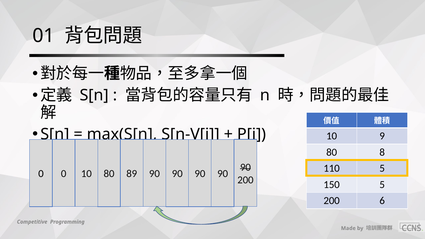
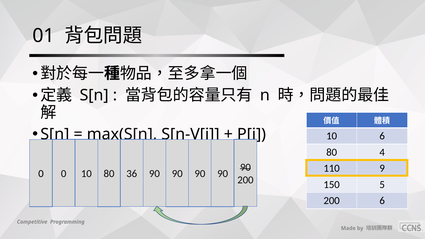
10 9: 9 -> 6
8: 8 -> 4
110 5: 5 -> 9
89: 89 -> 36
